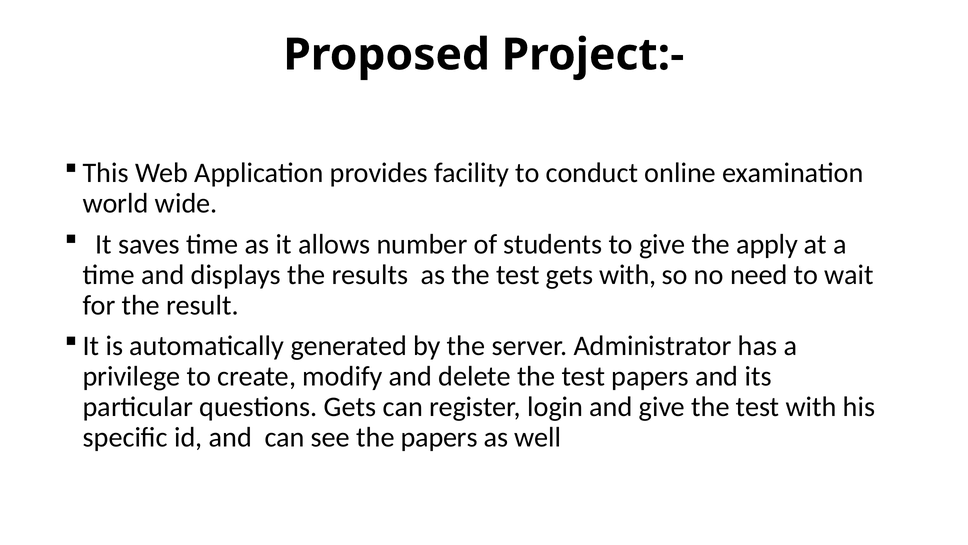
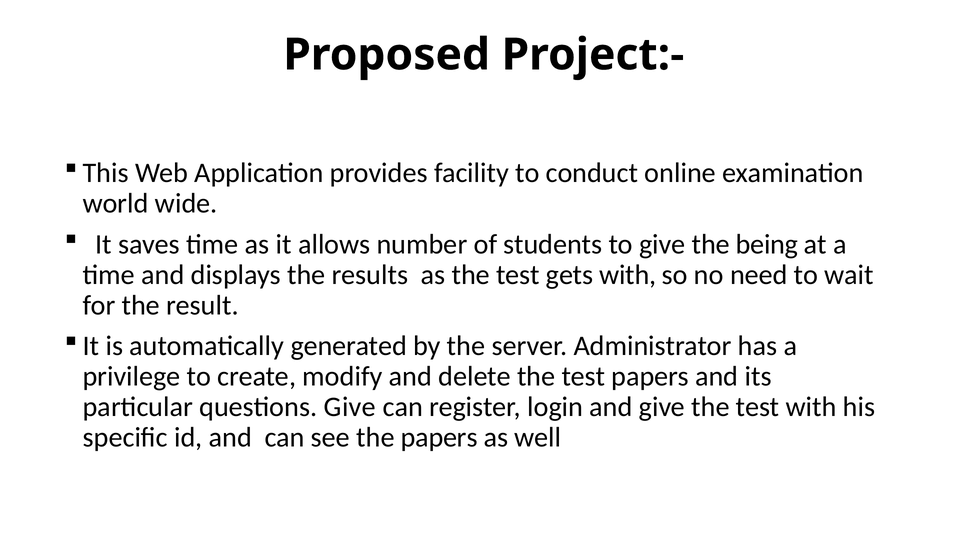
apply: apply -> being
questions Gets: Gets -> Give
